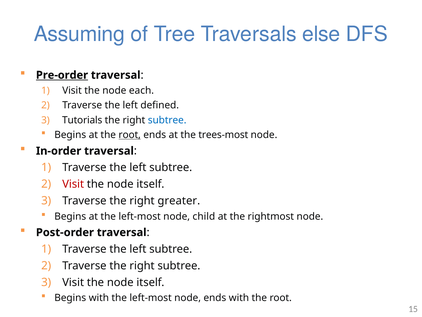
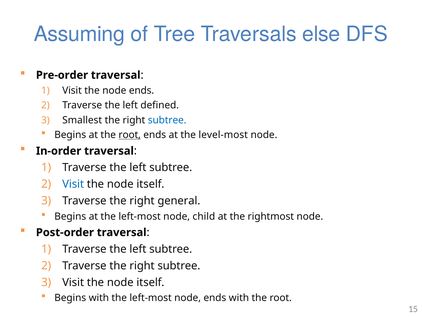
Pre-order underline: present -> none
the node each: each -> ends
Tutorials: Tutorials -> Smallest
trees-most: trees-most -> level-most
Visit at (73, 184) colour: red -> blue
greater: greater -> general
